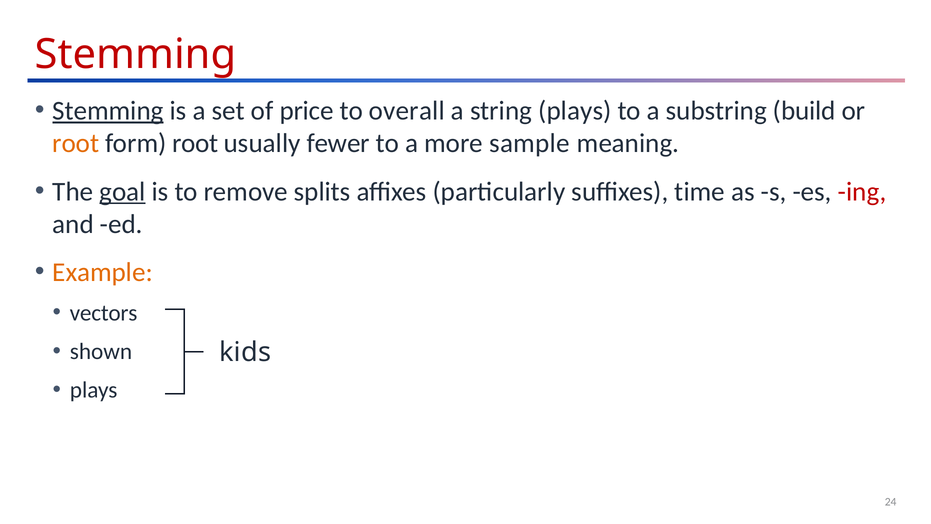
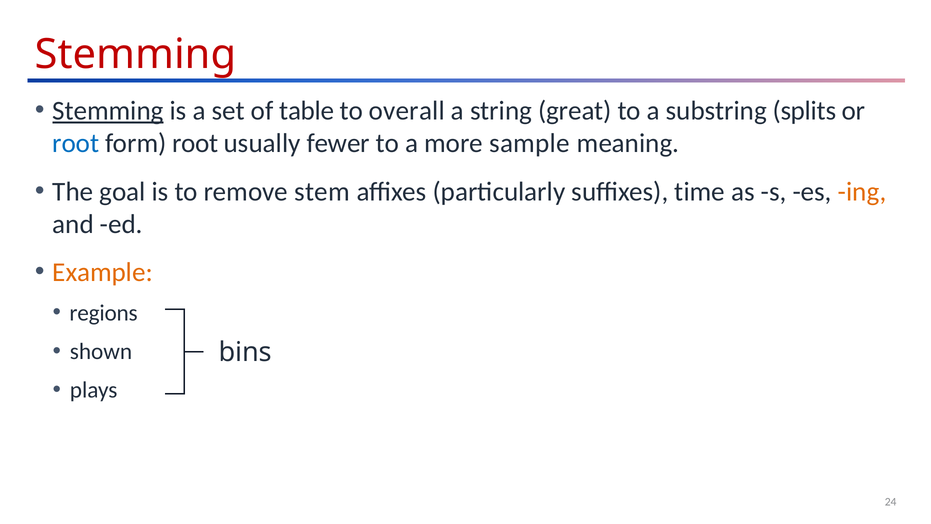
price: price -> table
string plays: plays -> great
build: build -> splits
root at (76, 143) colour: orange -> blue
goal underline: present -> none
splits: splits -> stem
ing colour: red -> orange
vectors: vectors -> regions
kids: kids -> bins
